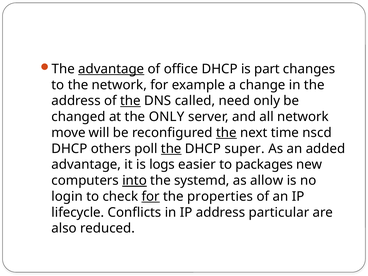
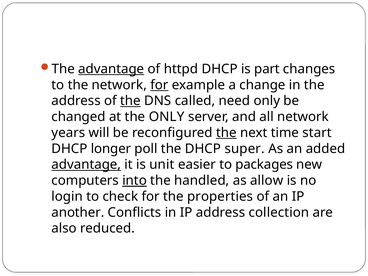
office: office -> httpd
for at (159, 85) underline: none -> present
move: move -> years
nscd: nscd -> start
others: others -> longer
the at (171, 149) underline: present -> none
advantage at (86, 165) underline: none -> present
logs: logs -> unit
systemd: systemd -> handled
for at (151, 196) underline: present -> none
lifecycle: lifecycle -> another
particular: particular -> collection
